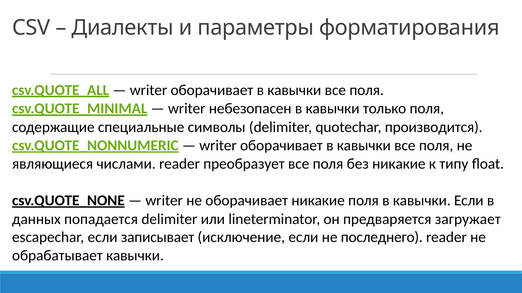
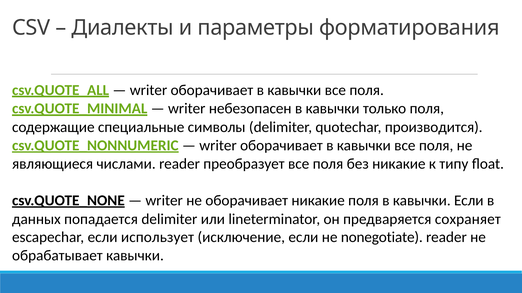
загружает: загружает -> сохраняет
записывает: записывает -> использует
последнего: последнего -> nonegotiate
